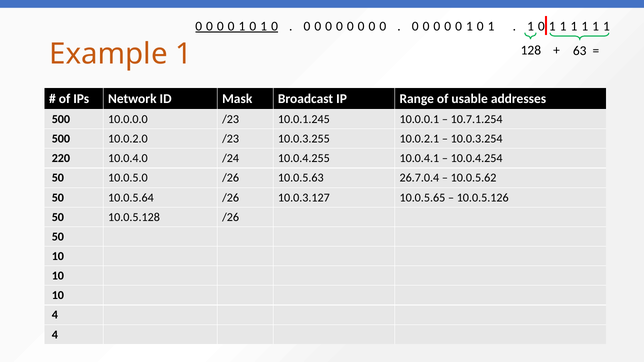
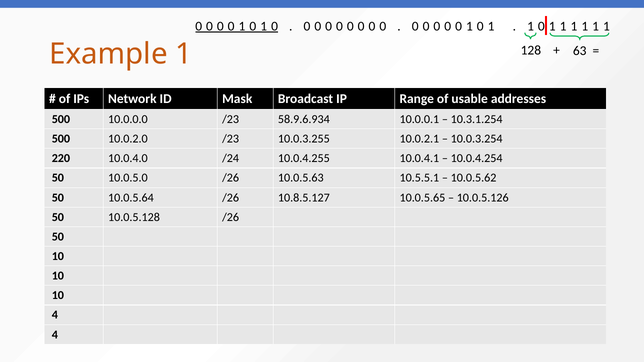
10.0.1.245: 10.0.1.245 -> 58.9.6.934
10.7.1.254: 10.7.1.254 -> 10.3.1.254
26.7.0.4: 26.7.0.4 -> 10.5.5.1
10.0.3.127: 10.0.3.127 -> 10.8.5.127
